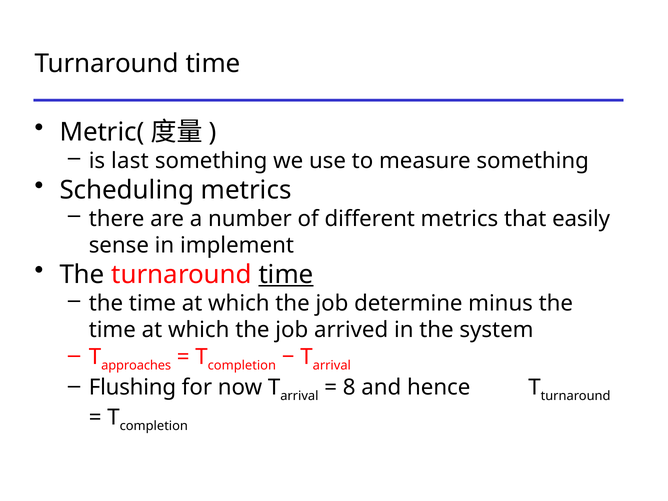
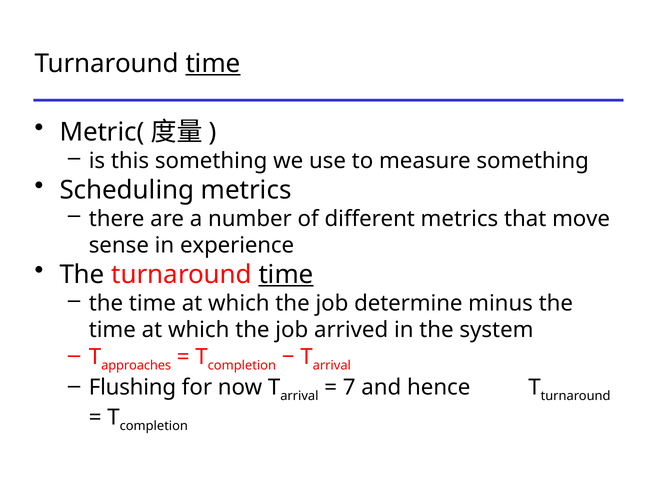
time at (213, 64) underline: none -> present
last: last -> this
easily: easily -> move
implement: implement -> experience
8: 8 -> 7
